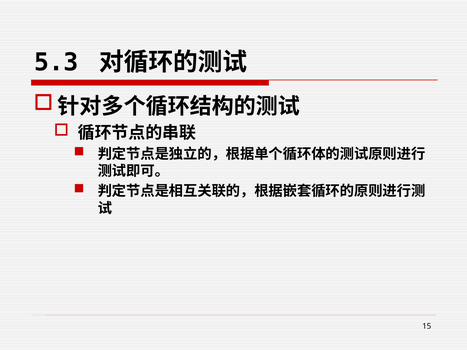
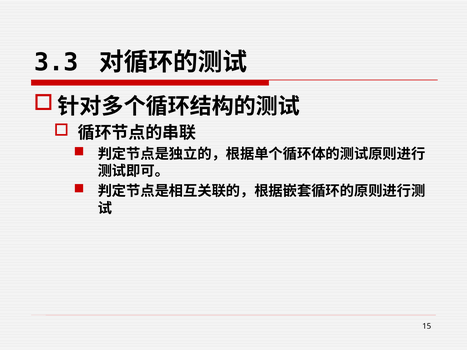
5.3: 5.3 -> 3.3
